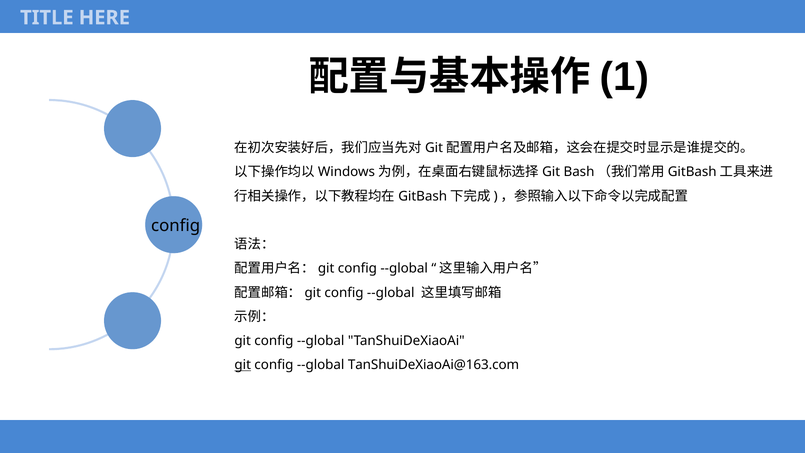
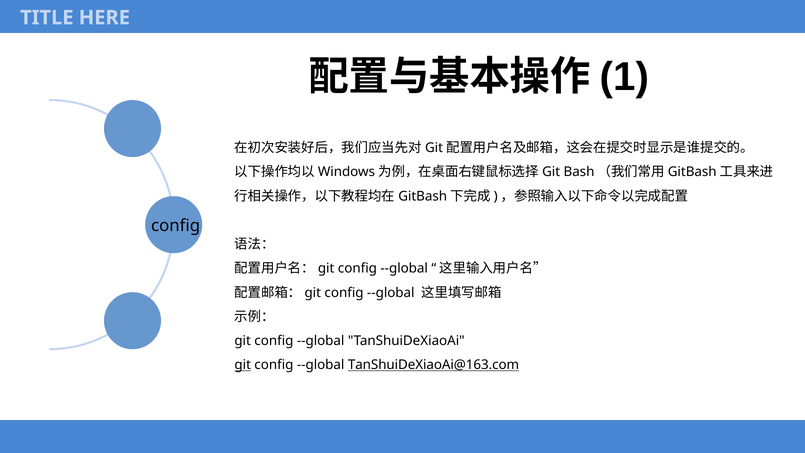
TanShuiDeXiaoAi@163.com underline: none -> present
